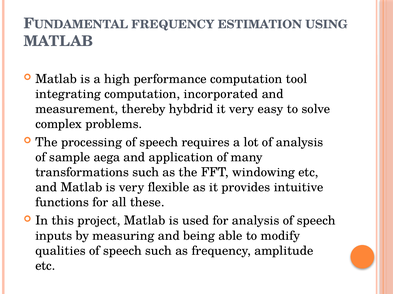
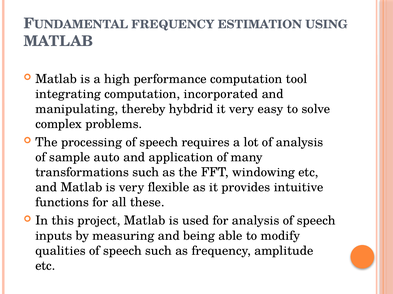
measurement: measurement -> manipulating
aega: aega -> auto
